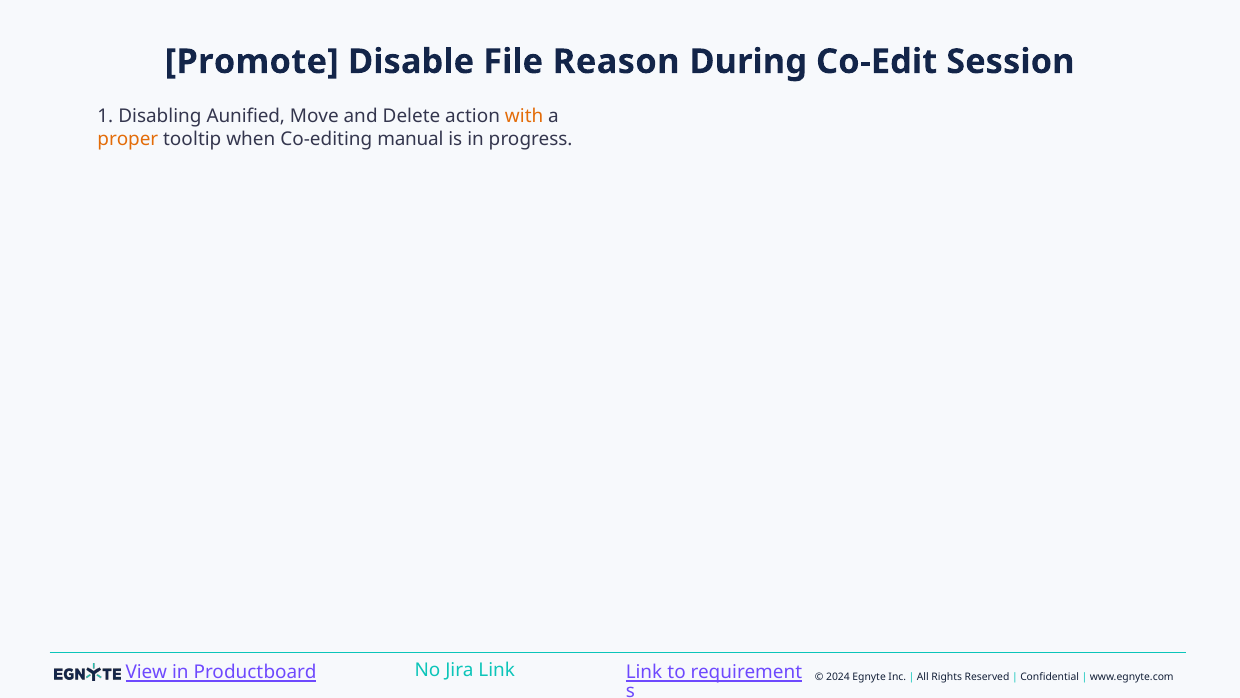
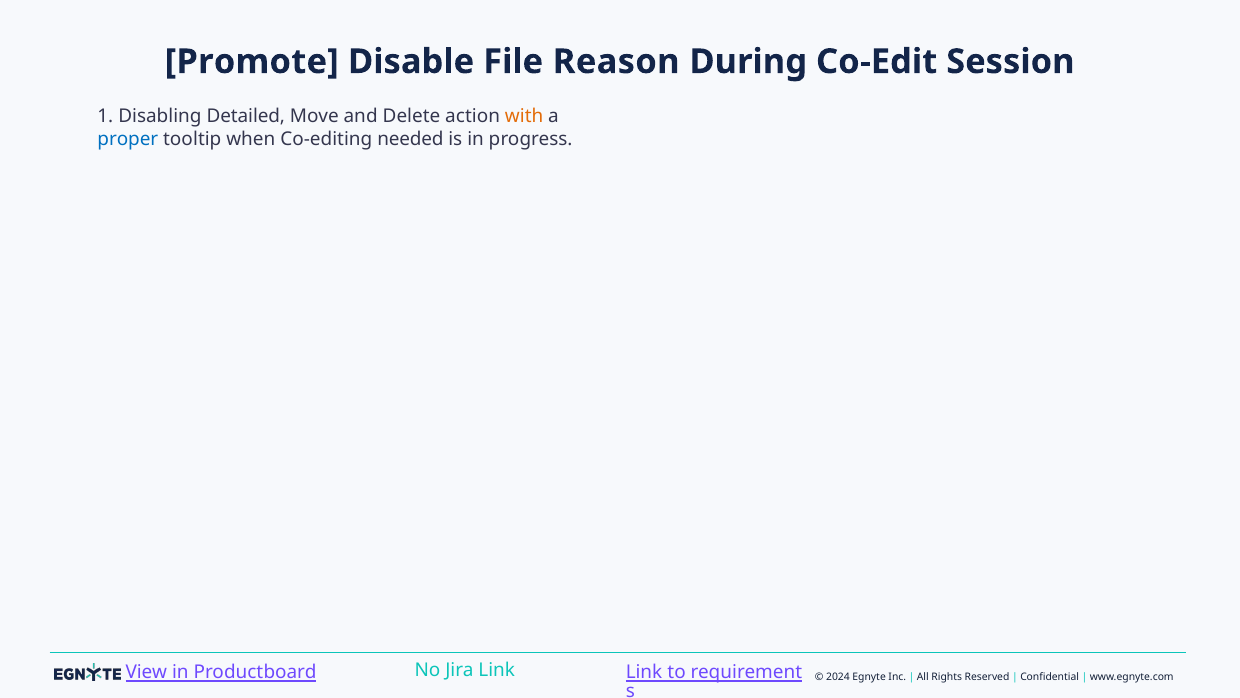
Aunified: Aunified -> Detailed
proper colour: orange -> blue
manual: manual -> needed
